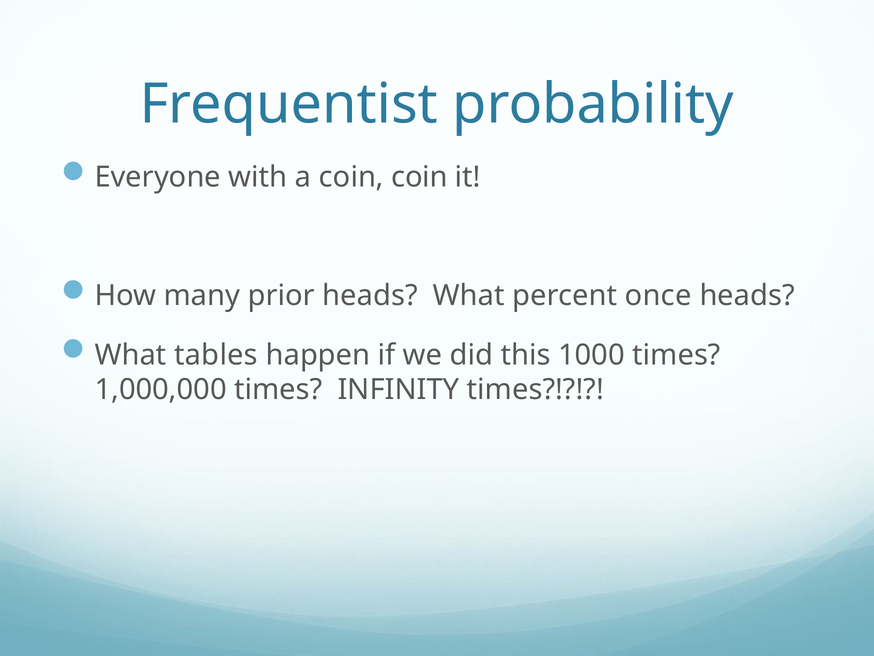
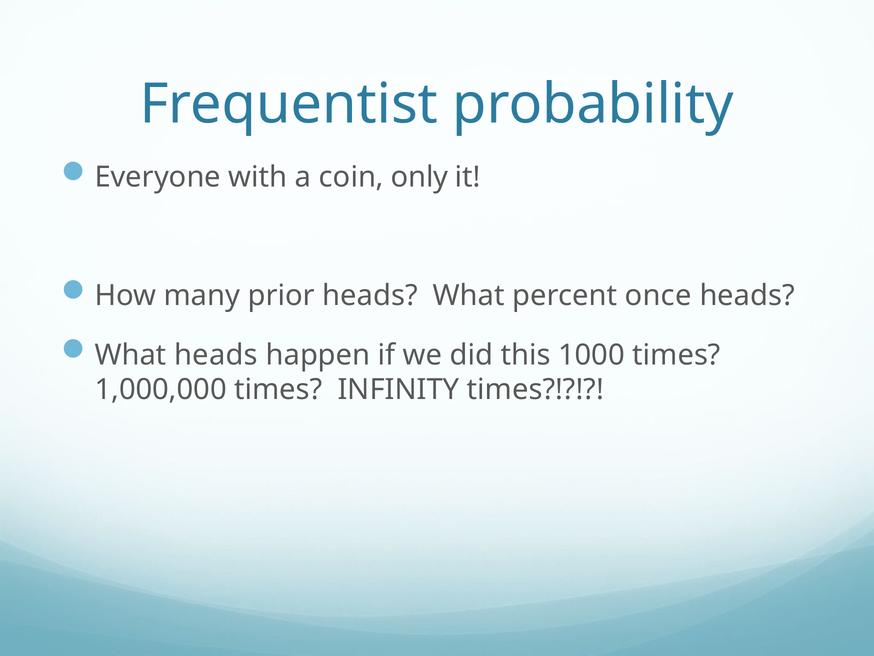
coin coin: coin -> only
What tables: tables -> heads
